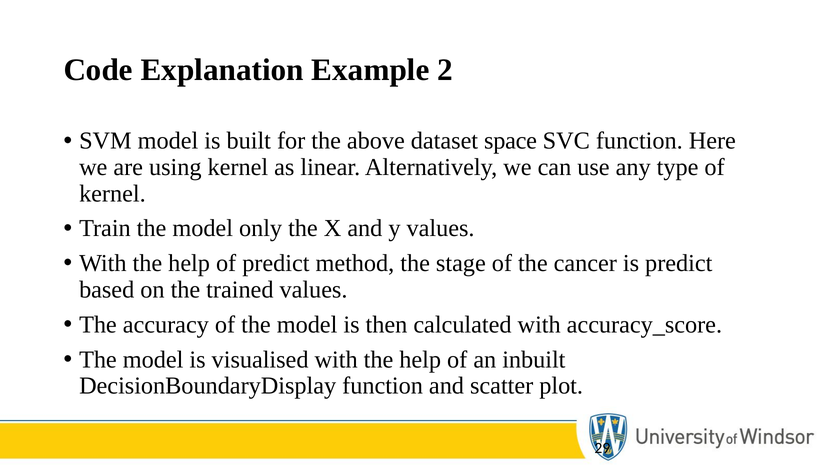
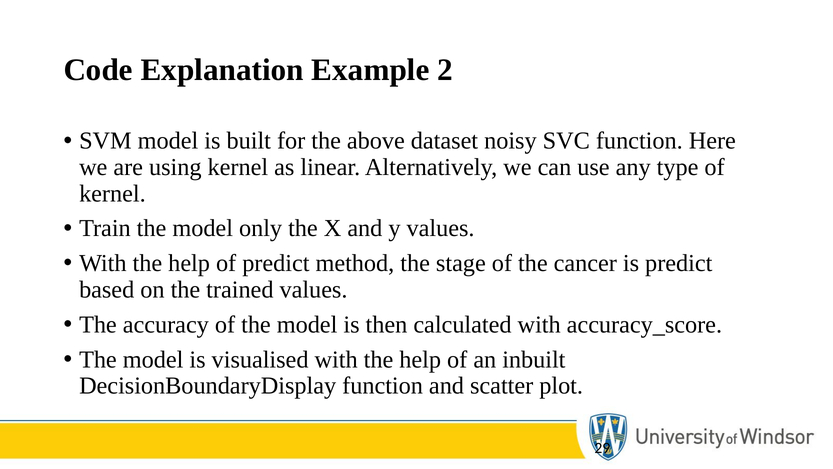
space: space -> noisy
